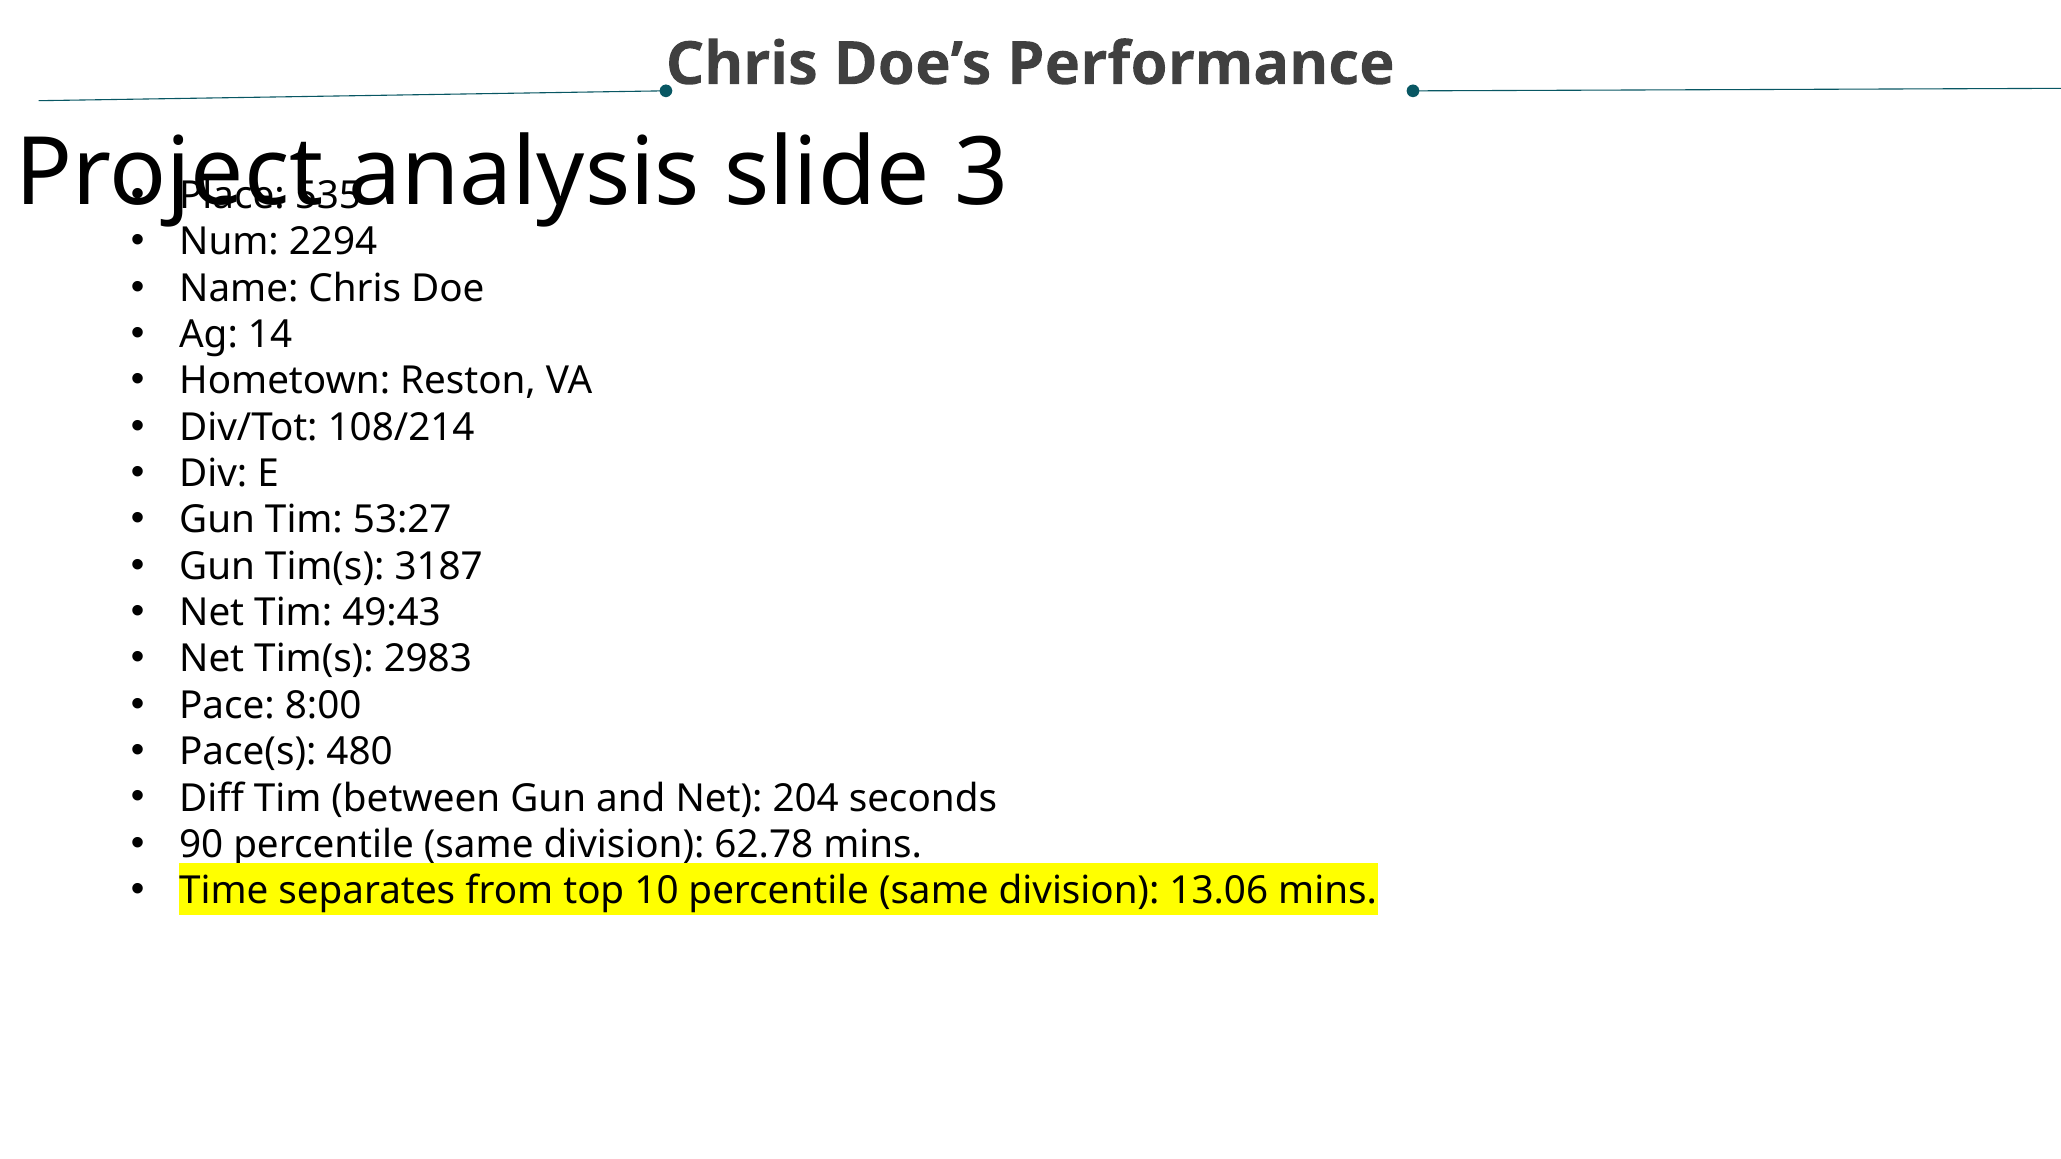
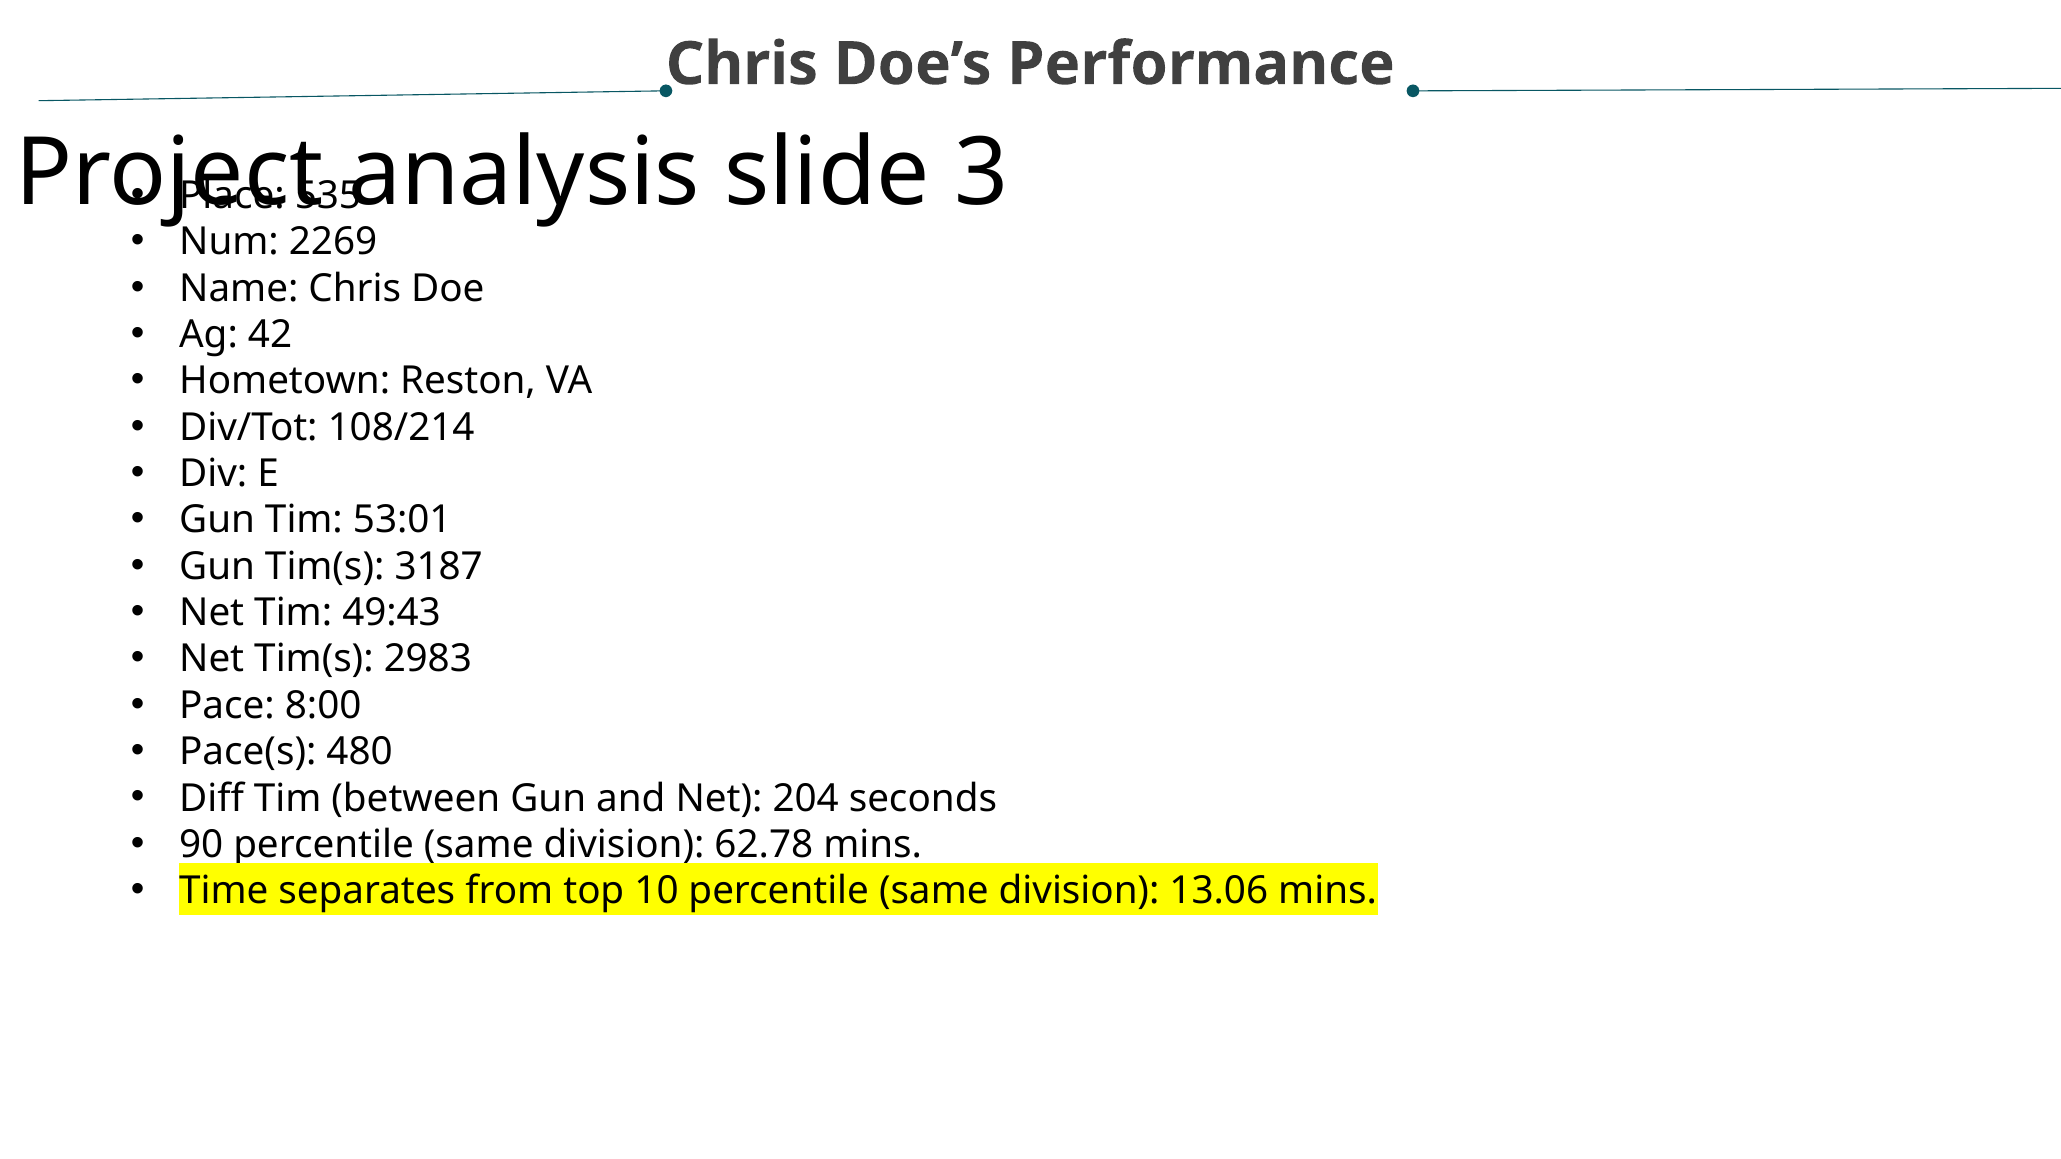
2294: 2294 -> 2269
14: 14 -> 42
53:27: 53:27 -> 53:01
